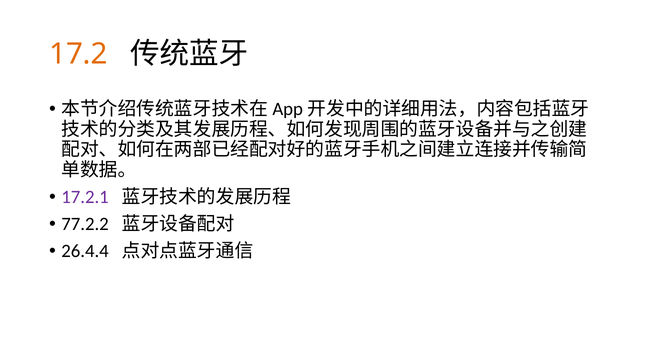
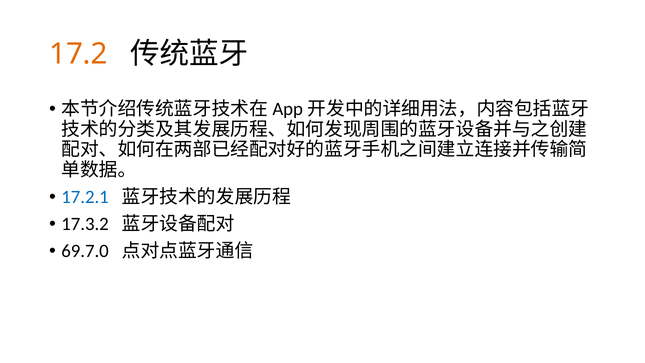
17.2.1 colour: purple -> blue
77.2.2: 77.2.2 -> 17.3.2
26.4.4: 26.4.4 -> 69.7.0
